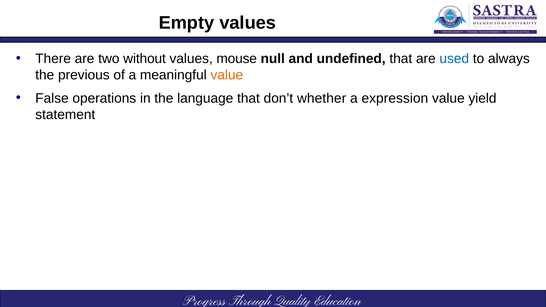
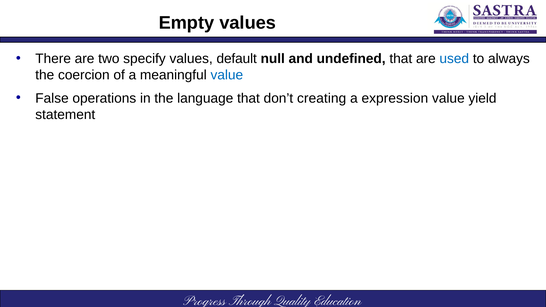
without: without -> specify
mouse: mouse -> default
previous: previous -> coercion
value at (227, 75) colour: orange -> blue
whether: whether -> creating
